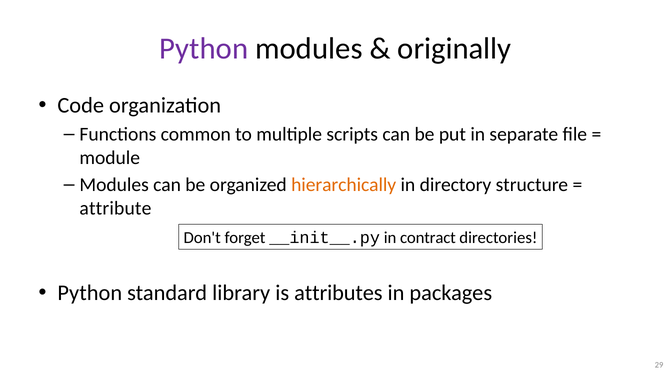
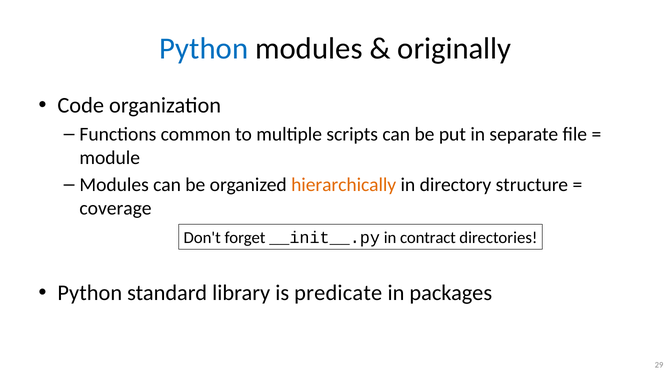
Python at (204, 49) colour: purple -> blue
attribute: attribute -> coverage
attributes: attributes -> predicate
